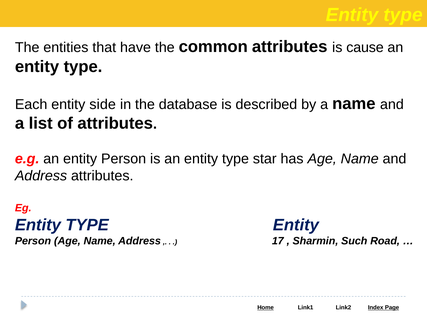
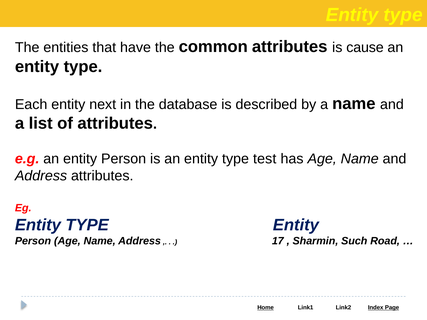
side: side -> next
star: star -> test
